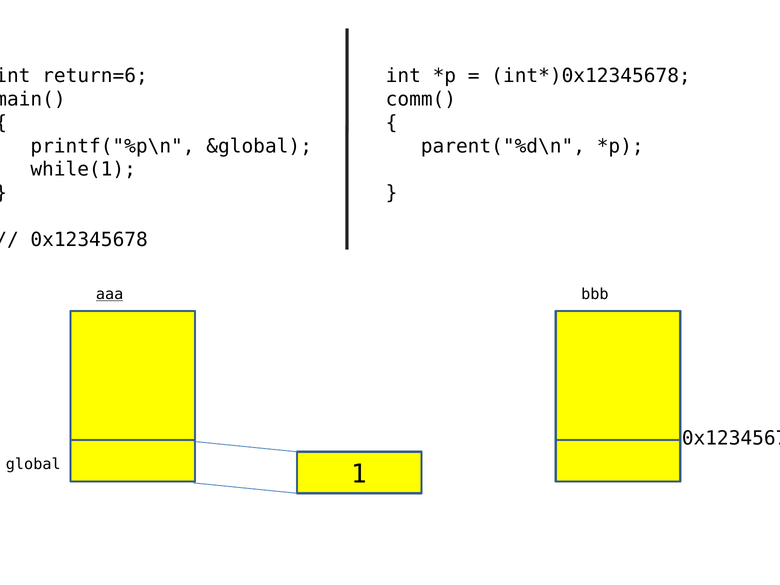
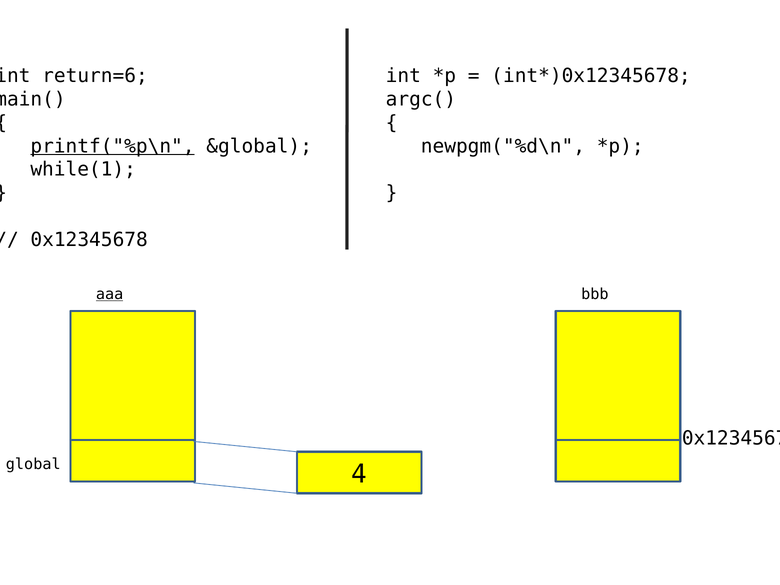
comm(: comm( -> argc(
printf("%p\n underline: none -> present
parent("%d\n: parent("%d\n -> newpgm("%d\n
1: 1 -> 4
